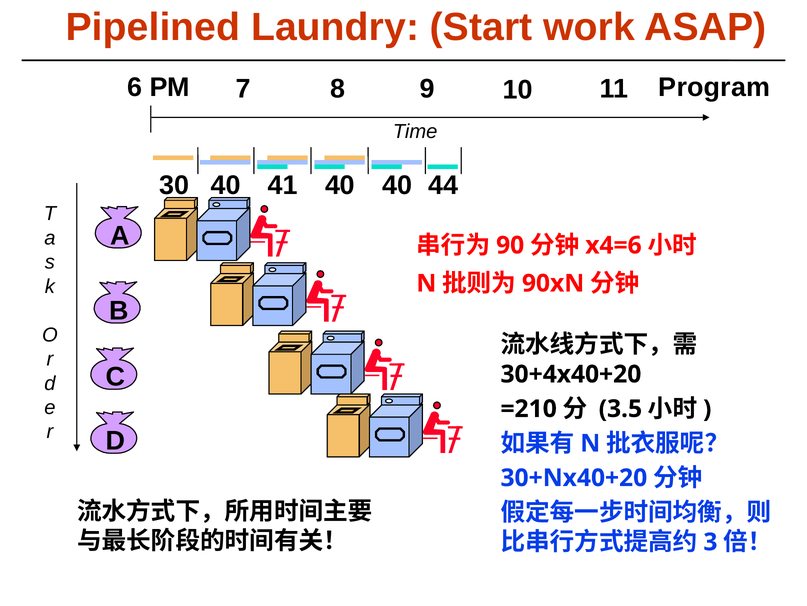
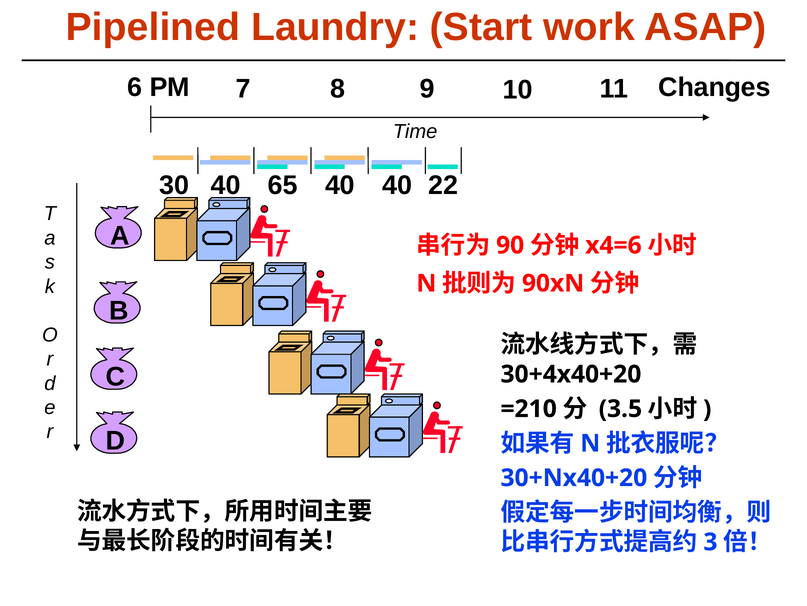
Program: Program -> Changes
41: 41 -> 65
44: 44 -> 22
